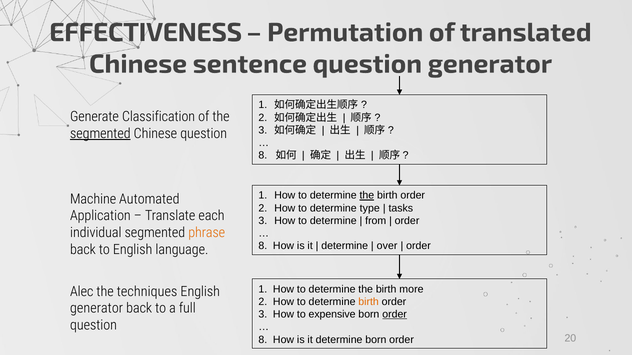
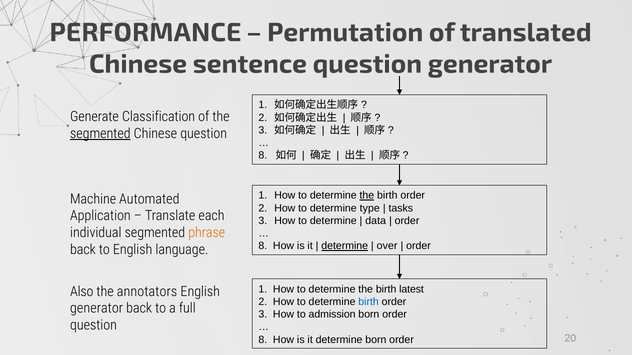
EFFECTIVENESS: EFFECTIVENESS -> PERFORMANCE
from: from -> data
determine at (345, 246) underline: none -> present
more: more -> latest
Alec: Alec -> Also
techniques: techniques -> annotators
birth at (369, 302) colour: orange -> blue
expensive: expensive -> admission
order at (395, 315) underline: present -> none
